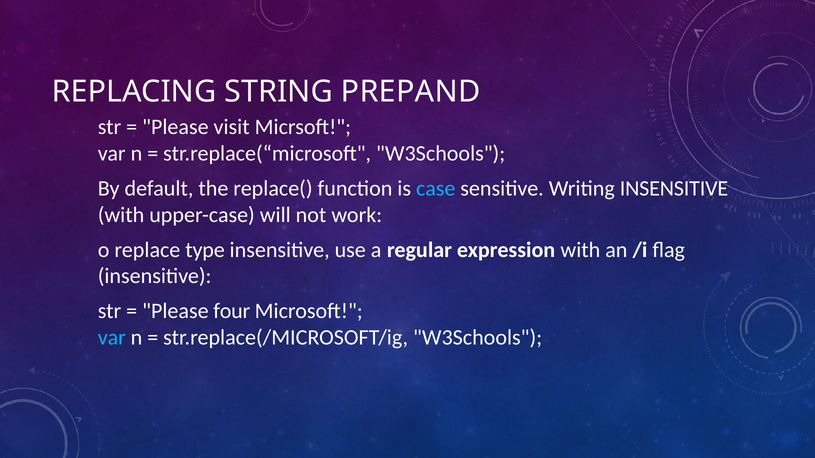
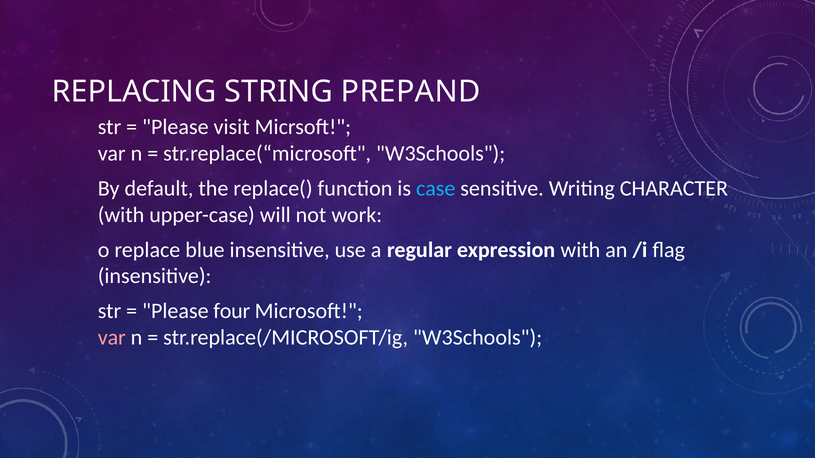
Writing INSENSITIVE: INSENSITIVE -> CHARACTER
type: type -> blue
var at (112, 338) colour: light blue -> pink
